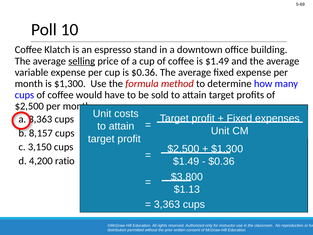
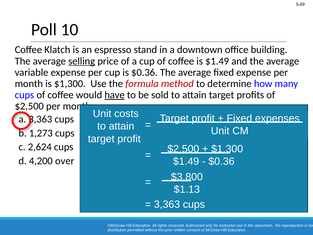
have underline: none -> present
8,157: 8,157 -> 1,273
3,150: 3,150 -> 2,624
ratio: ratio -> over
